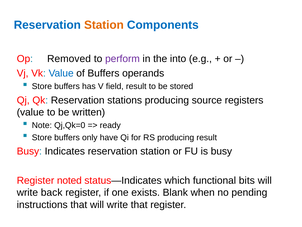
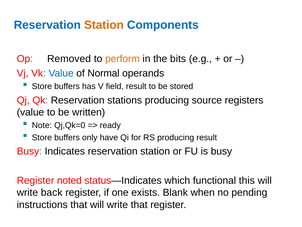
perform colour: purple -> orange
into: into -> bits
of Buffers: Buffers -> Normal
bits: bits -> this
